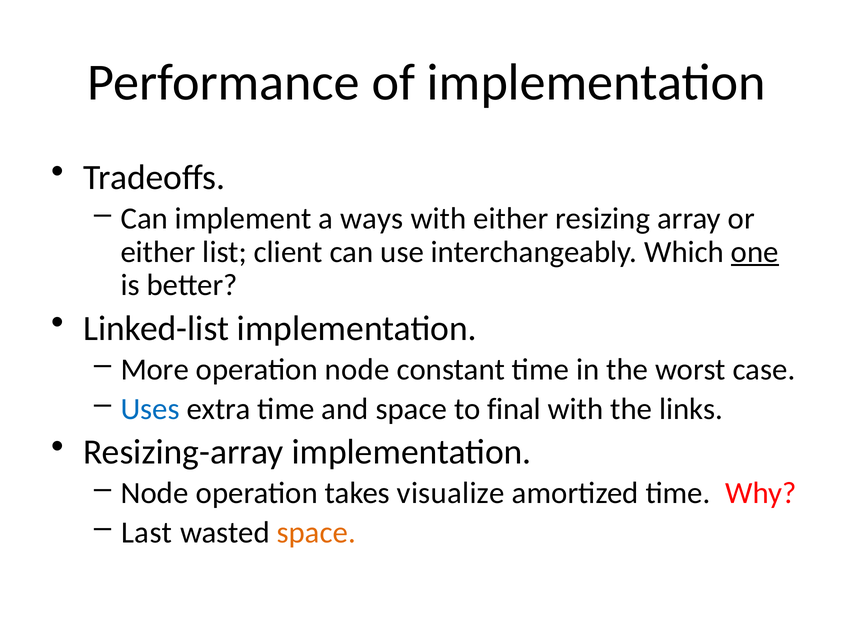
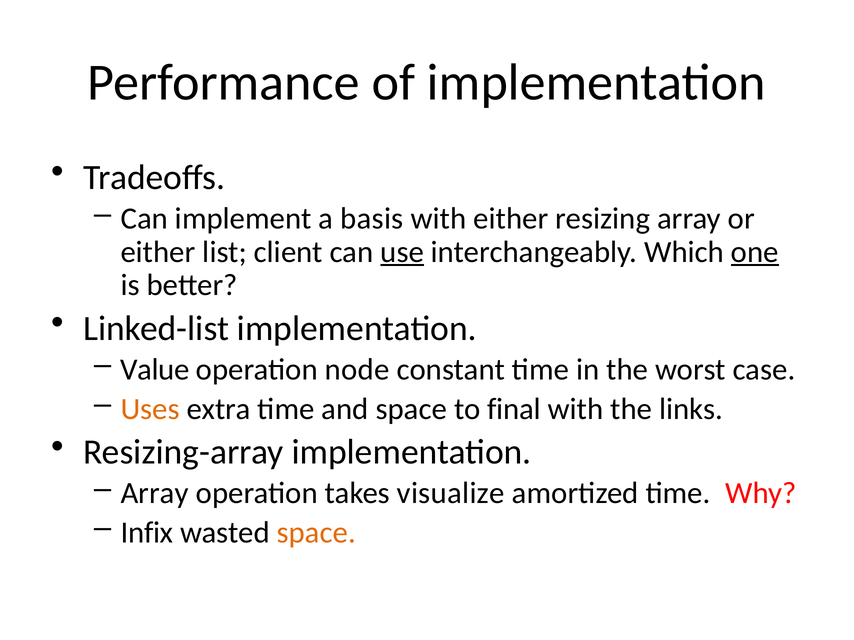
ways: ways -> basis
use underline: none -> present
More: More -> Value
Uses colour: blue -> orange
Node at (155, 494): Node -> Array
Last: Last -> Infix
